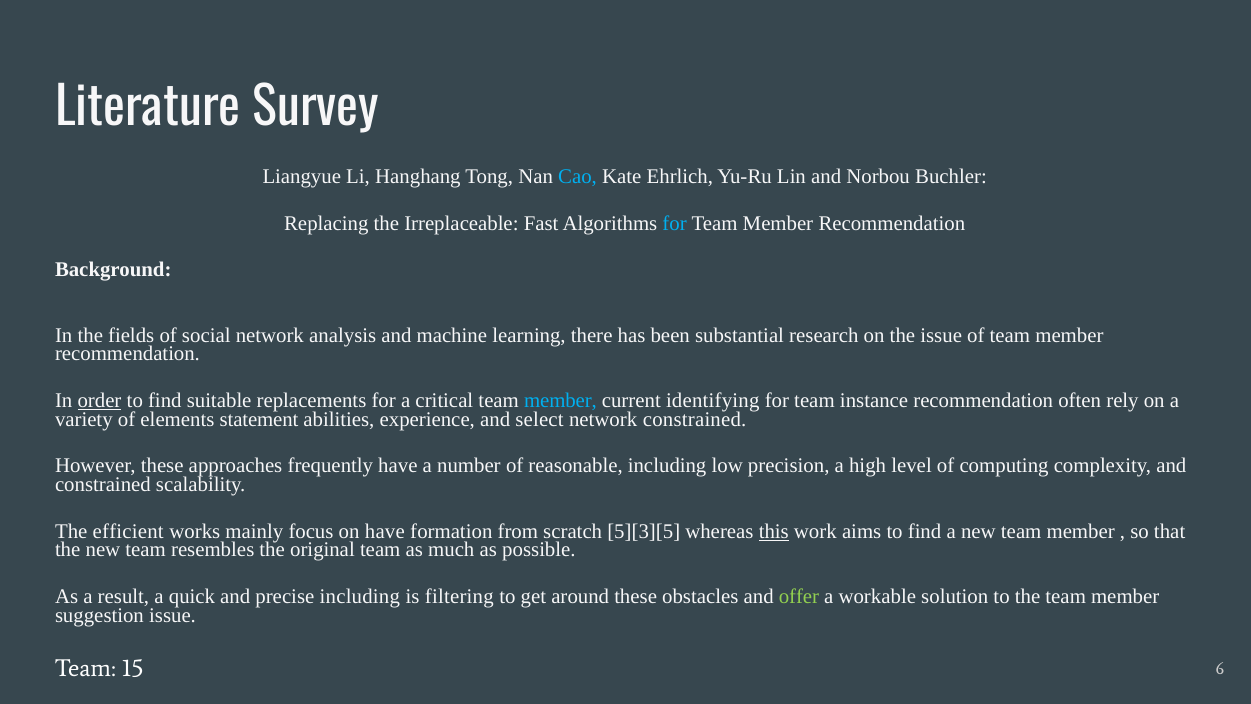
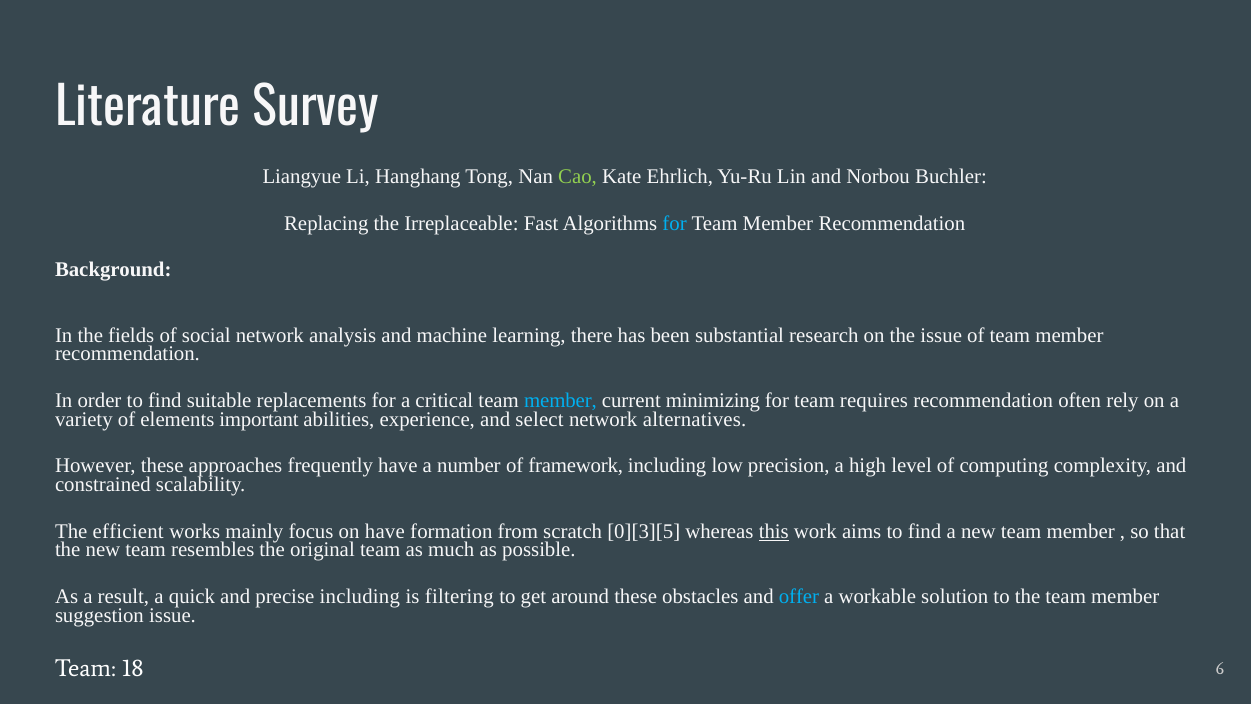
Cao colour: light blue -> light green
order underline: present -> none
identifying: identifying -> minimizing
instance: instance -> requires
statement: statement -> important
network constrained: constrained -> alternatives
reasonable: reasonable -> framework
5][3][5: 5][3][5 -> 0][3][5
offer colour: light green -> light blue
15: 15 -> 18
